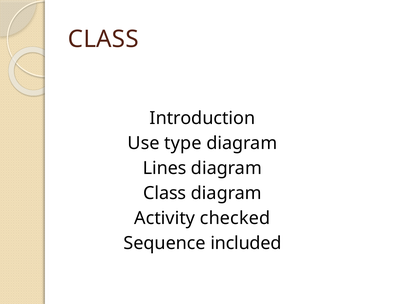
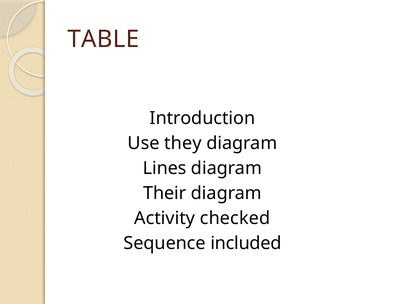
CLASS at (103, 39): CLASS -> TABLE
type: type -> they
Class at (165, 193): Class -> Their
